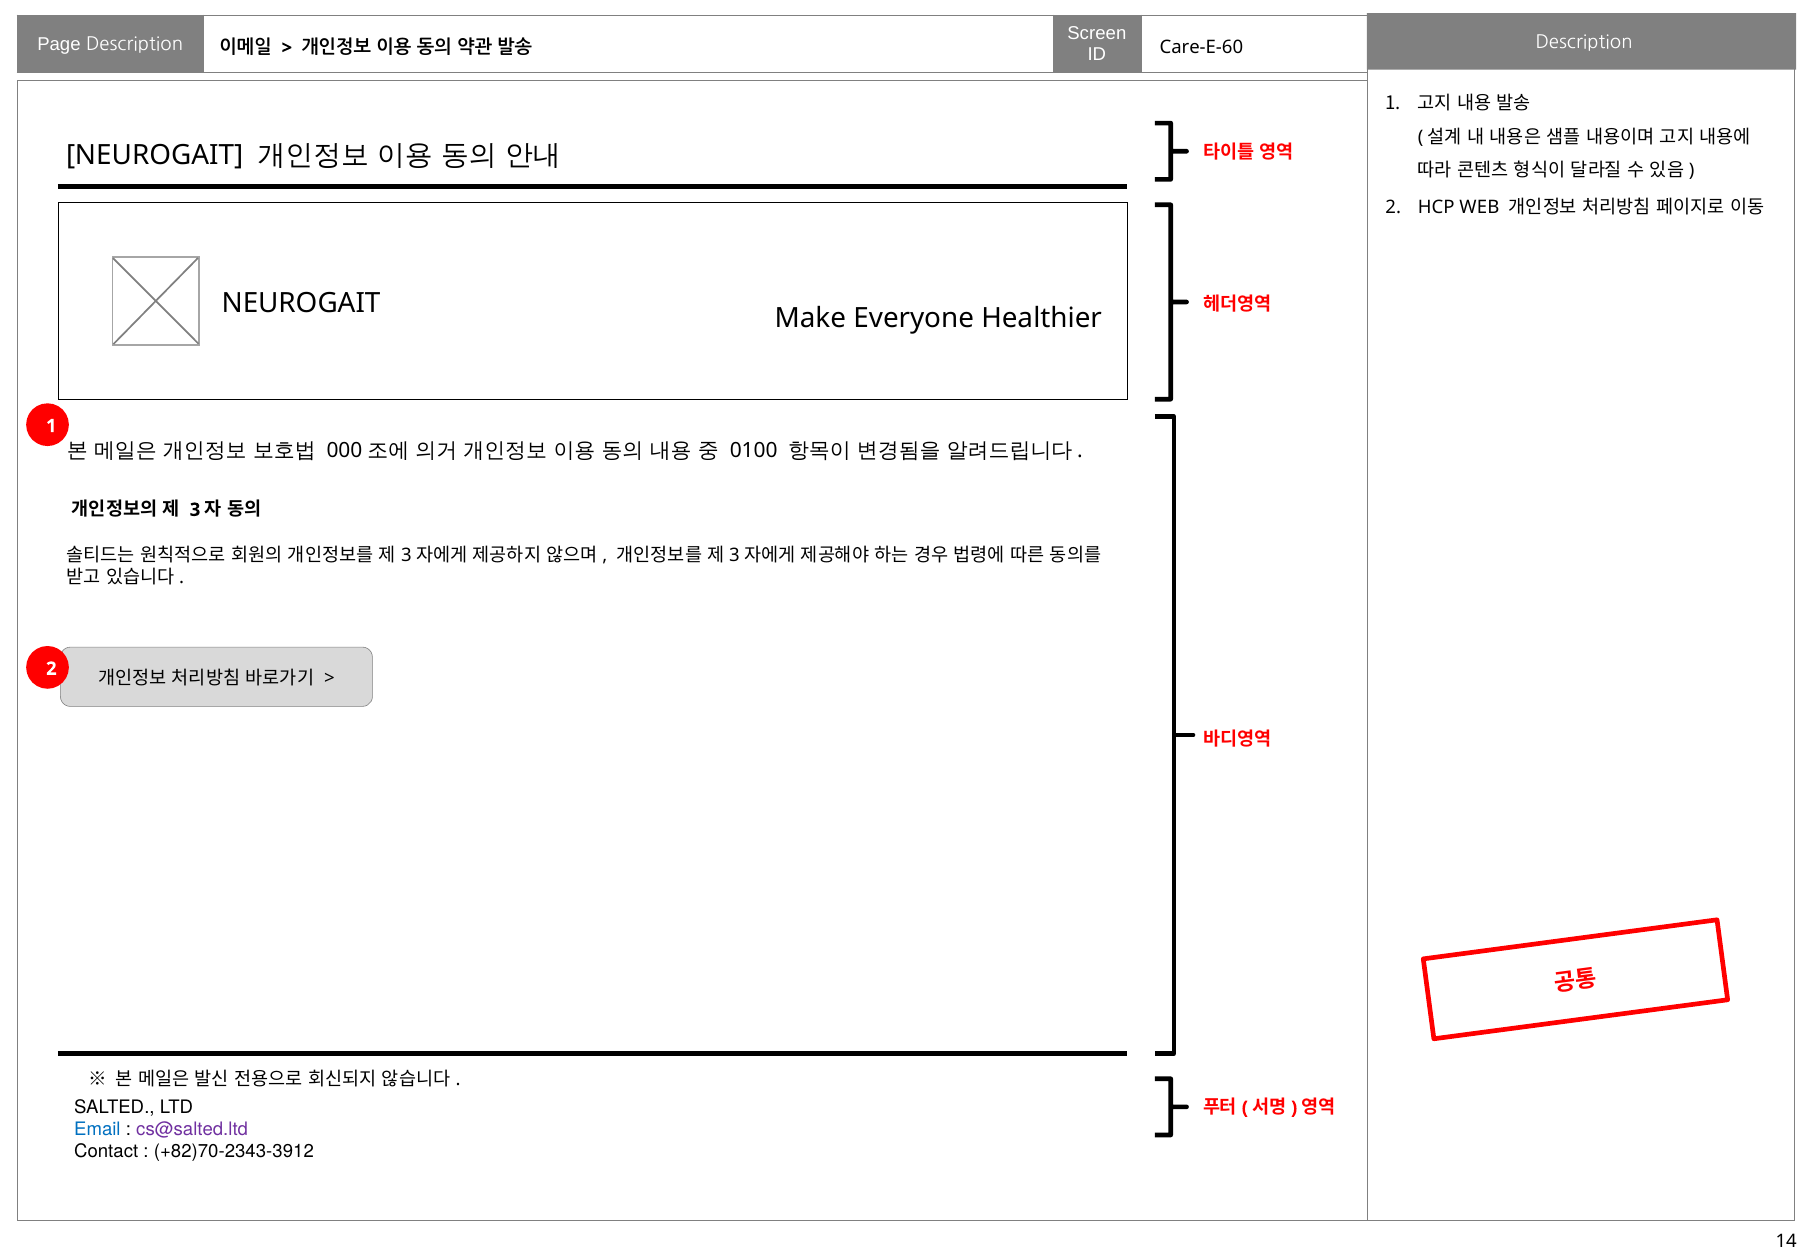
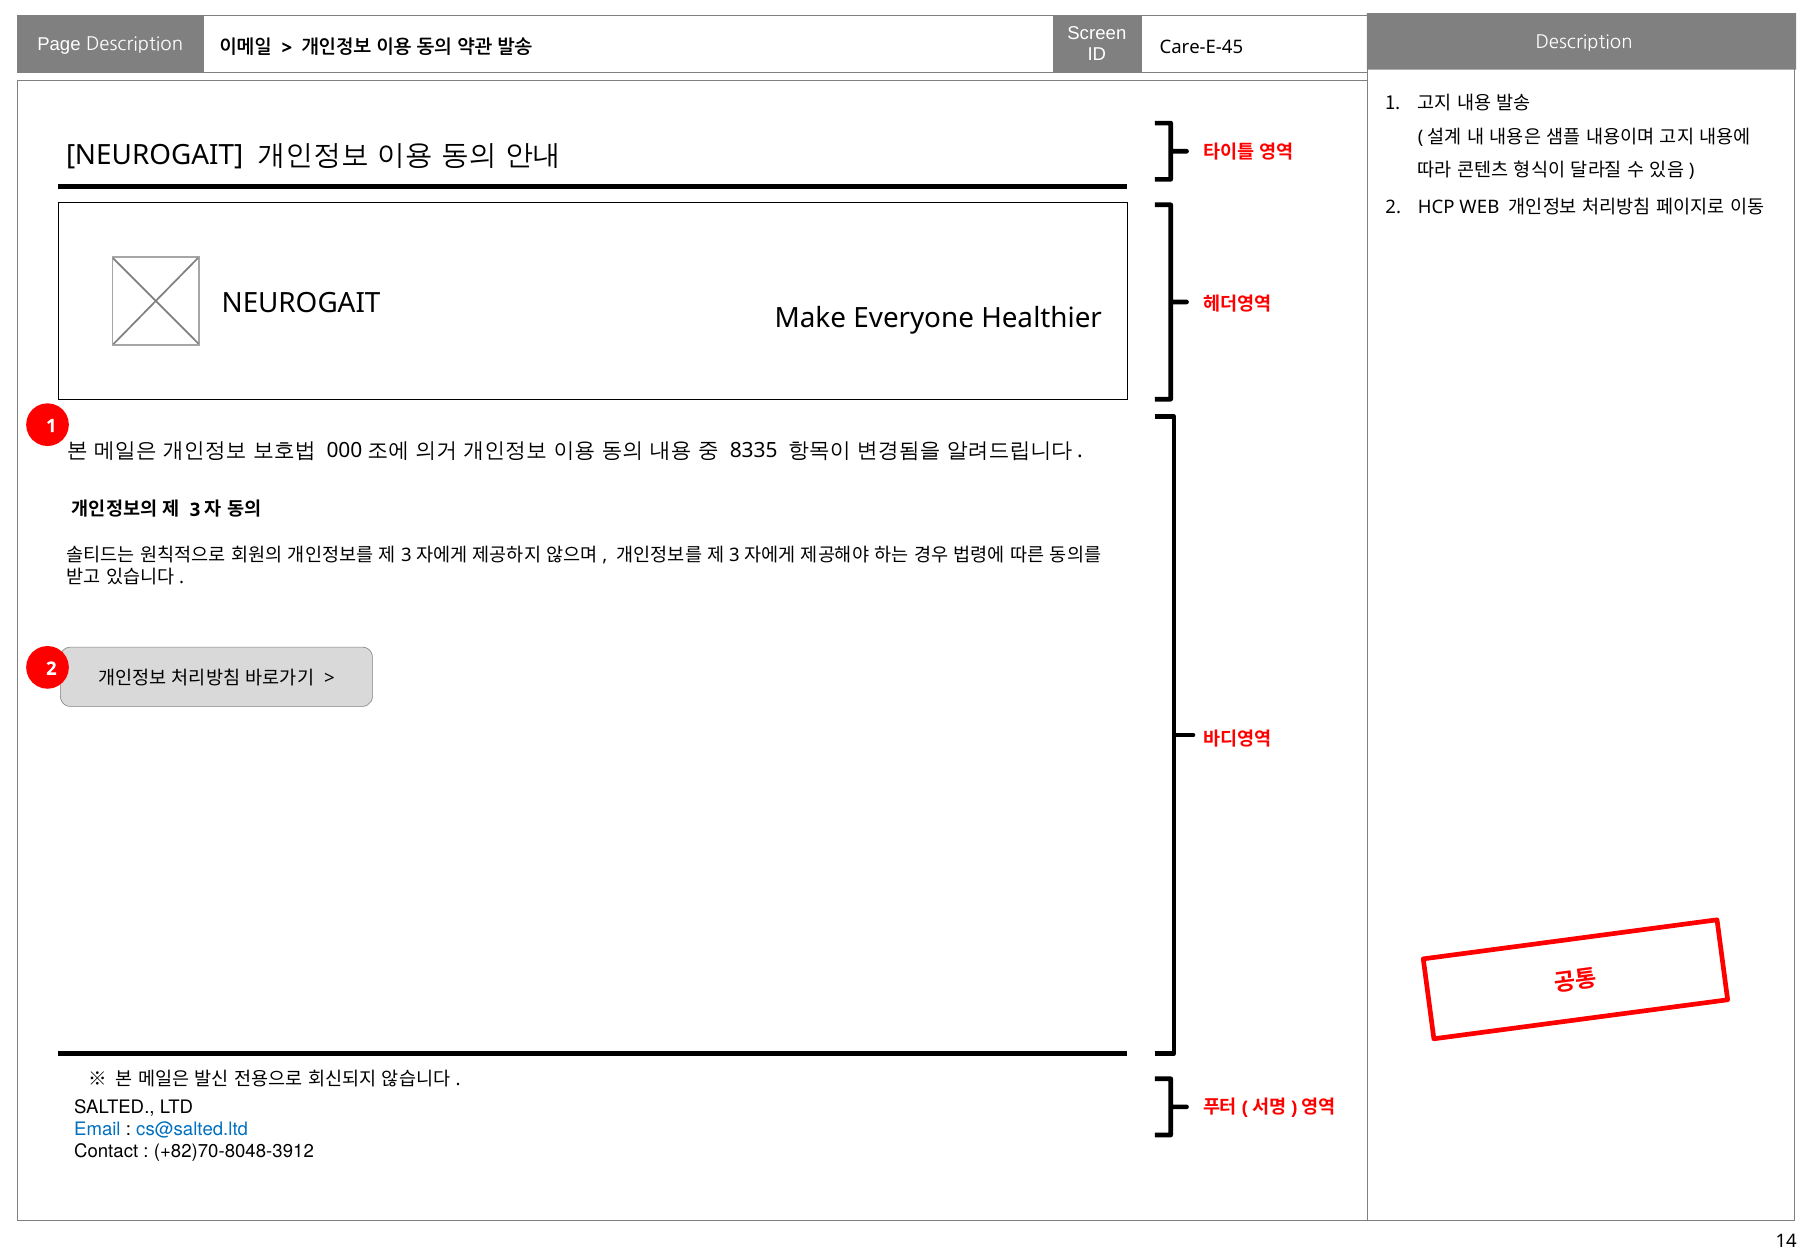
Care-E-60: Care-E-60 -> Care-E-45
0100: 0100 -> 8335
cs@salted.ltd colour: purple -> blue
+82)70-2343-3912: +82)70-2343-3912 -> +82)70-8048-3912
